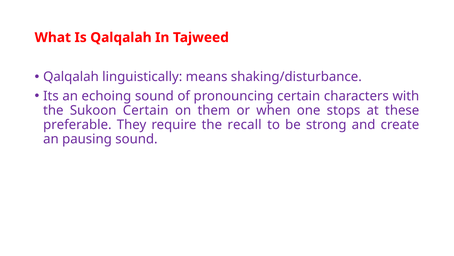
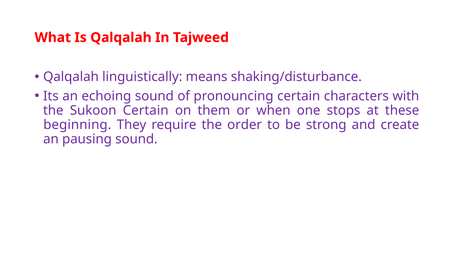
preferable: preferable -> beginning
recall: recall -> order
